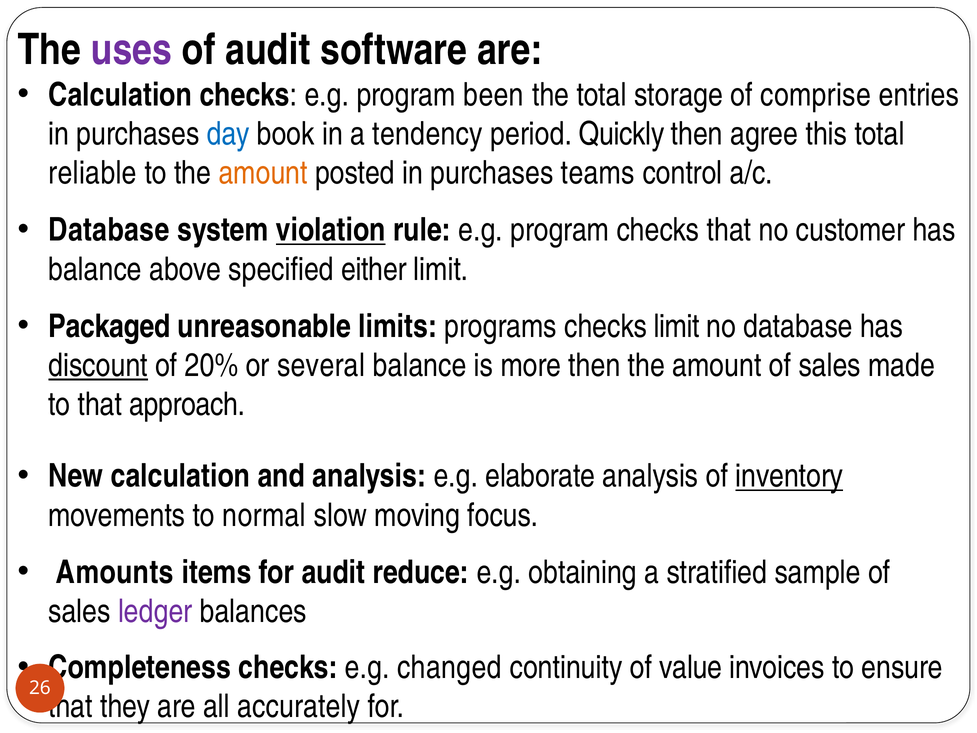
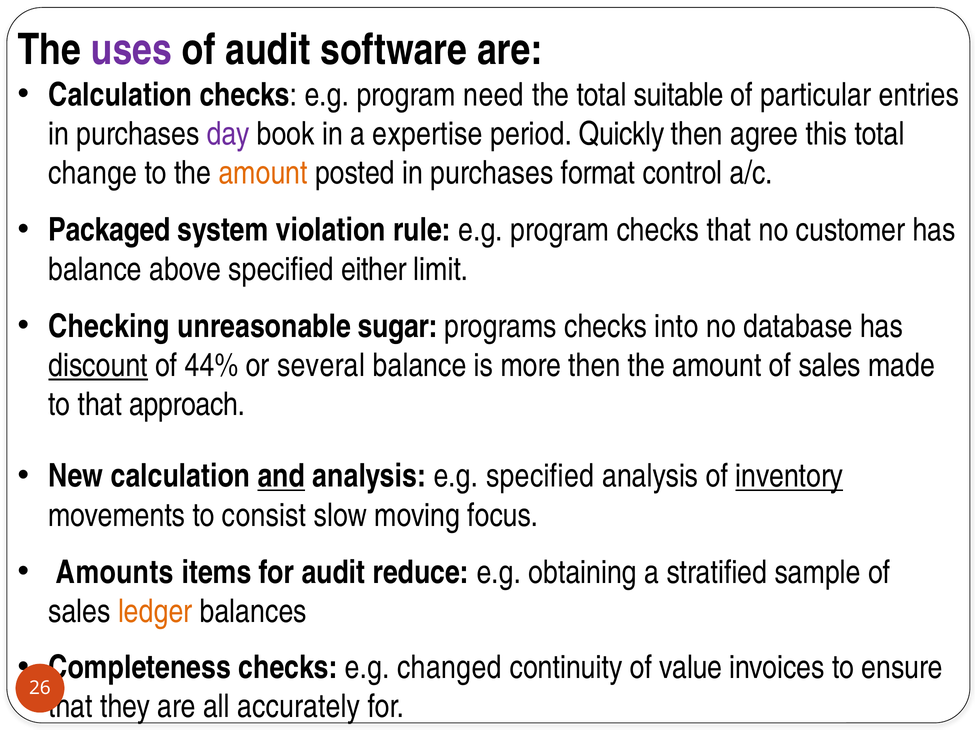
been: been -> need
storage: storage -> suitable
comprise: comprise -> particular
day colour: blue -> purple
tendency: tendency -> expertise
reliable: reliable -> change
teams: teams -> format
Database at (109, 230): Database -> Packaged
violation underline: present -> none
Packaged: Packaged -> Checking
limits: limits -> sugar
checks limit: limit -> into
20%: 20% -> 44%
and underline: none -> present
e.g elaborate: elaborate -> specified
normal: normal -> consist
ledger colour: purple -> orange
